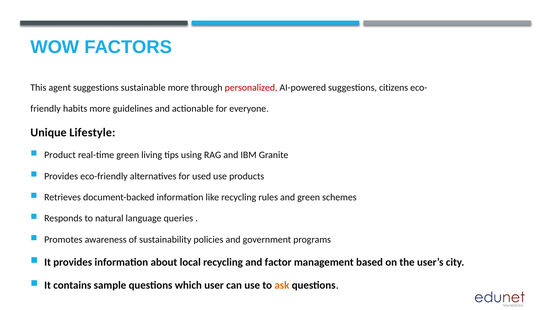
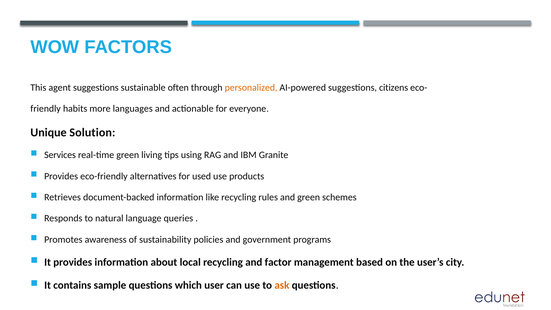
sustainable more: more -> often
personalized colour: red -> orange
guidelines: guidelines -> languages
Lifestyle: Lifestyle -> Solution
Product: Product -> Services
